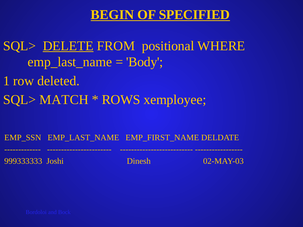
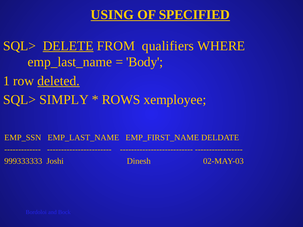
BEGIN: BEGIN -> USING
positional: positional -> qualifiers
deleted underline: none -> present
MATCH: MATCH -> SIMPLY
